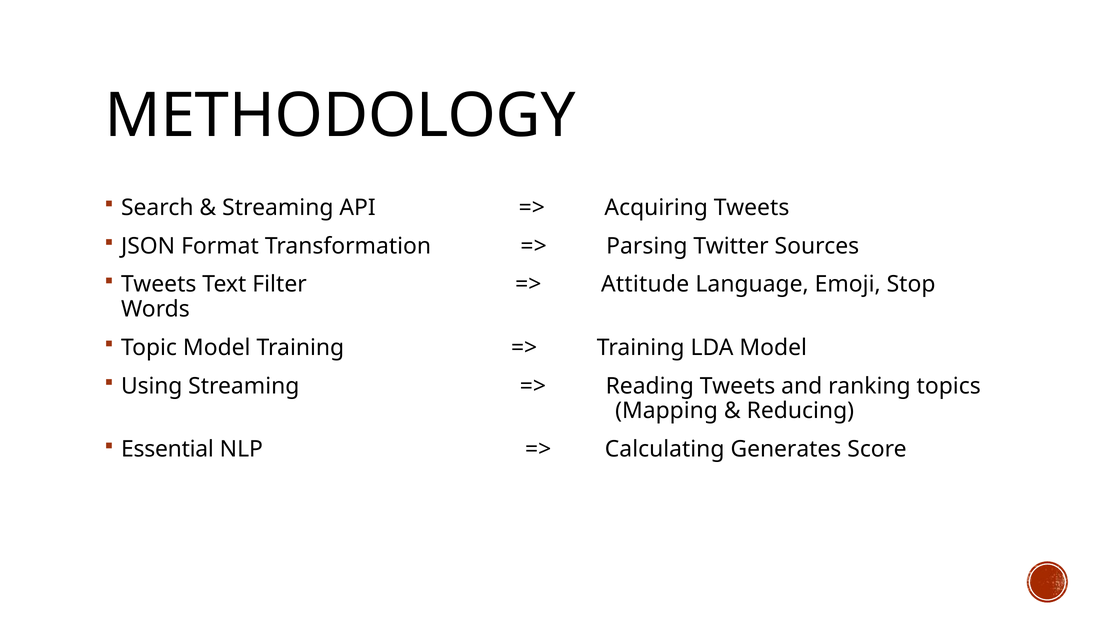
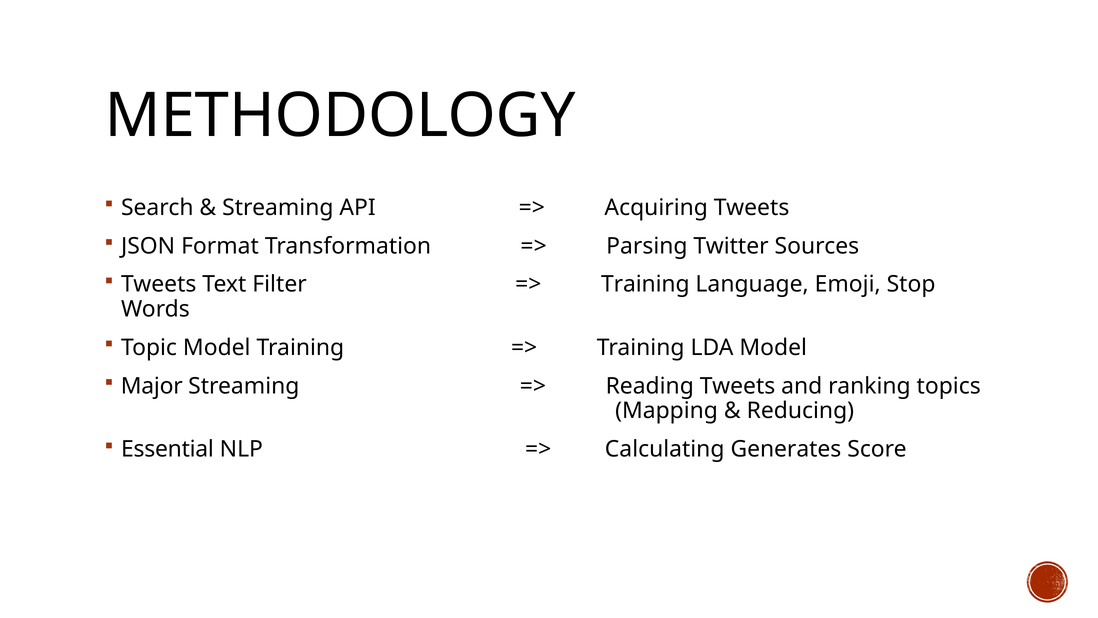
Attitude at (645, 284): Attitude -> Training
Using: Using -> Major
